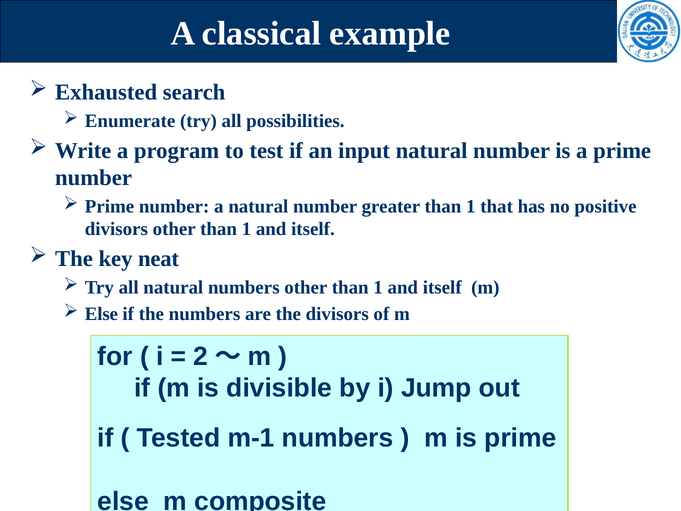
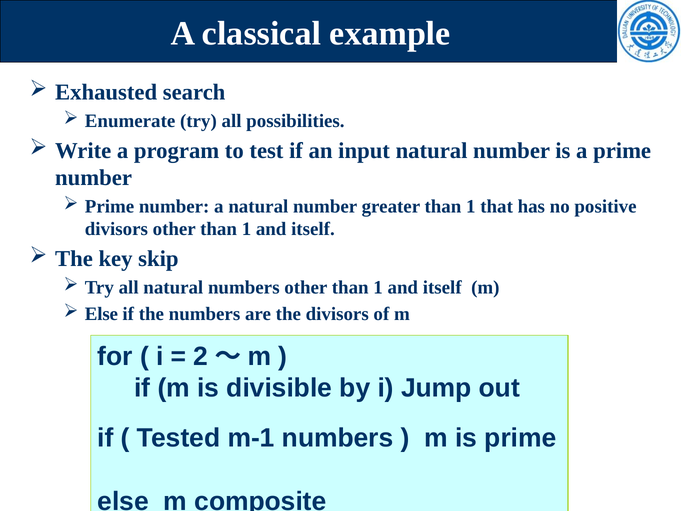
neat: neat -> skip
